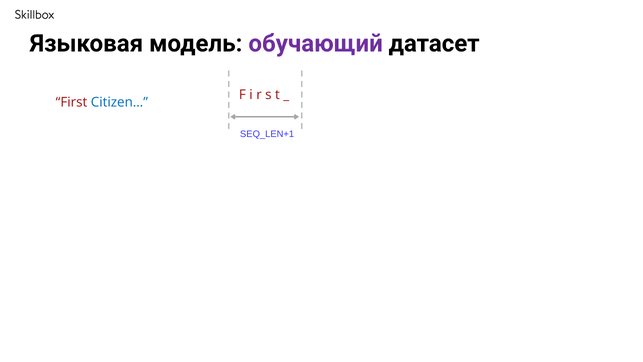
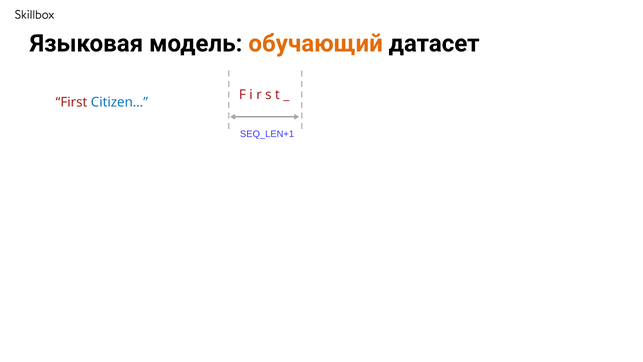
обучающий colour: purple -> orange
